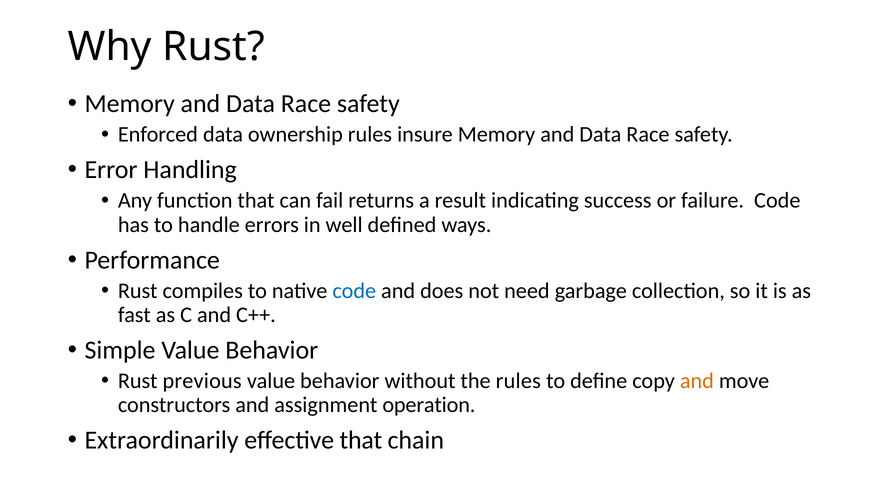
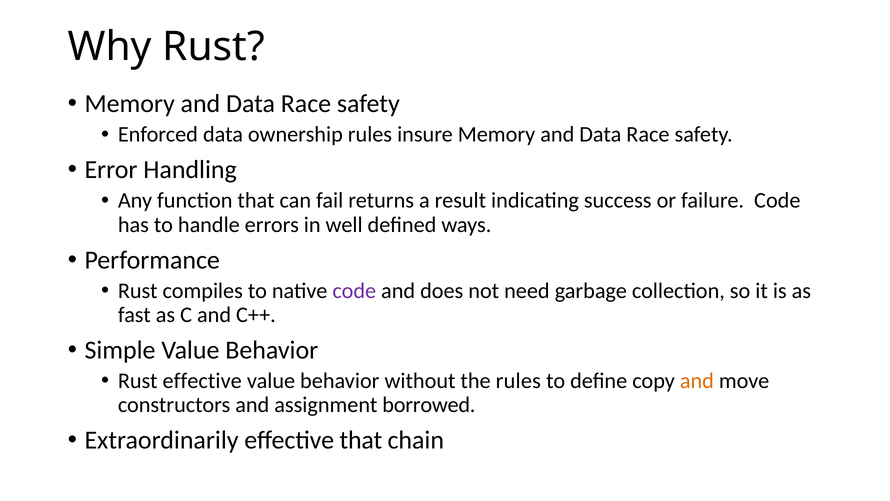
code at (354, 290) colour: blue -> purple
Rust previous: previous -> effective
operation: operation -> borrowed
